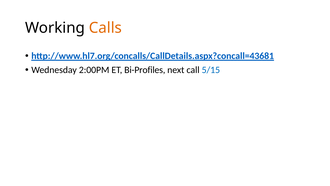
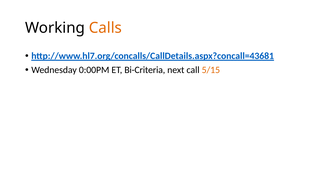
2:00PM: 2:00PM -> 0:00PM
Bi-Profiles: Bi-Profiles -> Bi-Criteria
5/15 colour: blue -> orange
